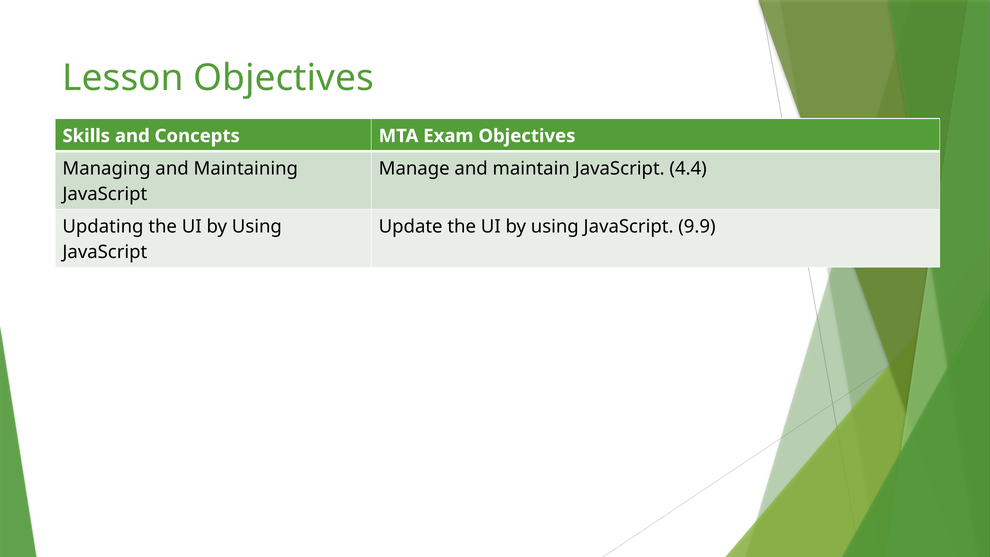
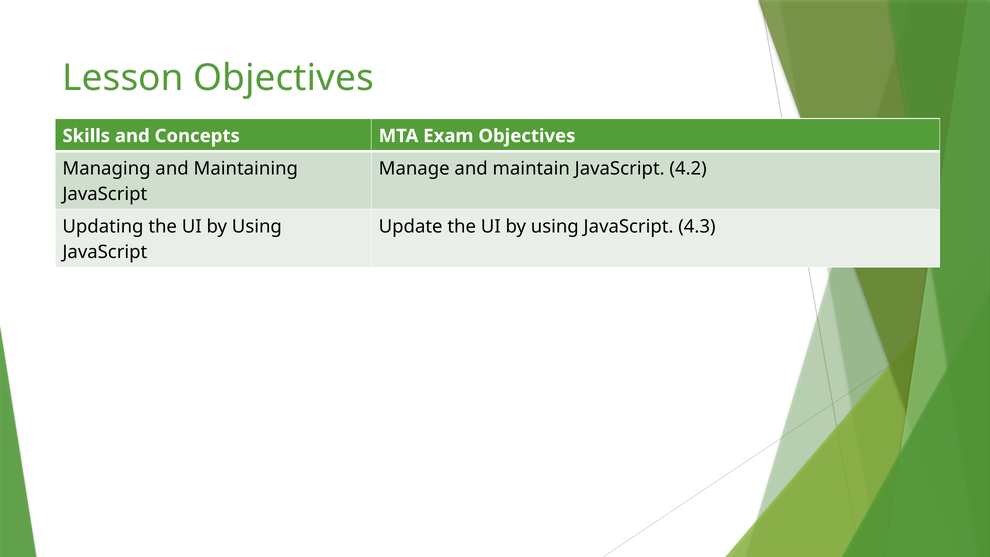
4.4: 4.4 -> 4.2
9.9: 9.9 -> 4.3
